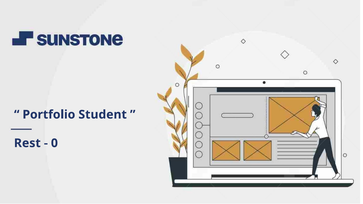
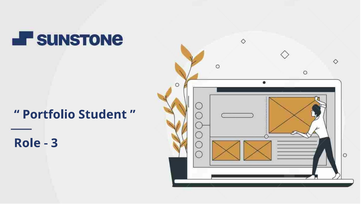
Rest: Rest -> Role
0: 0 -> 3
